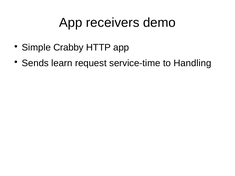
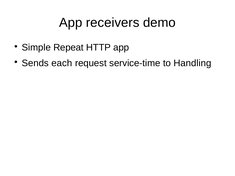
Crabby: Crabby -> Repeat
learn: learn -> each
